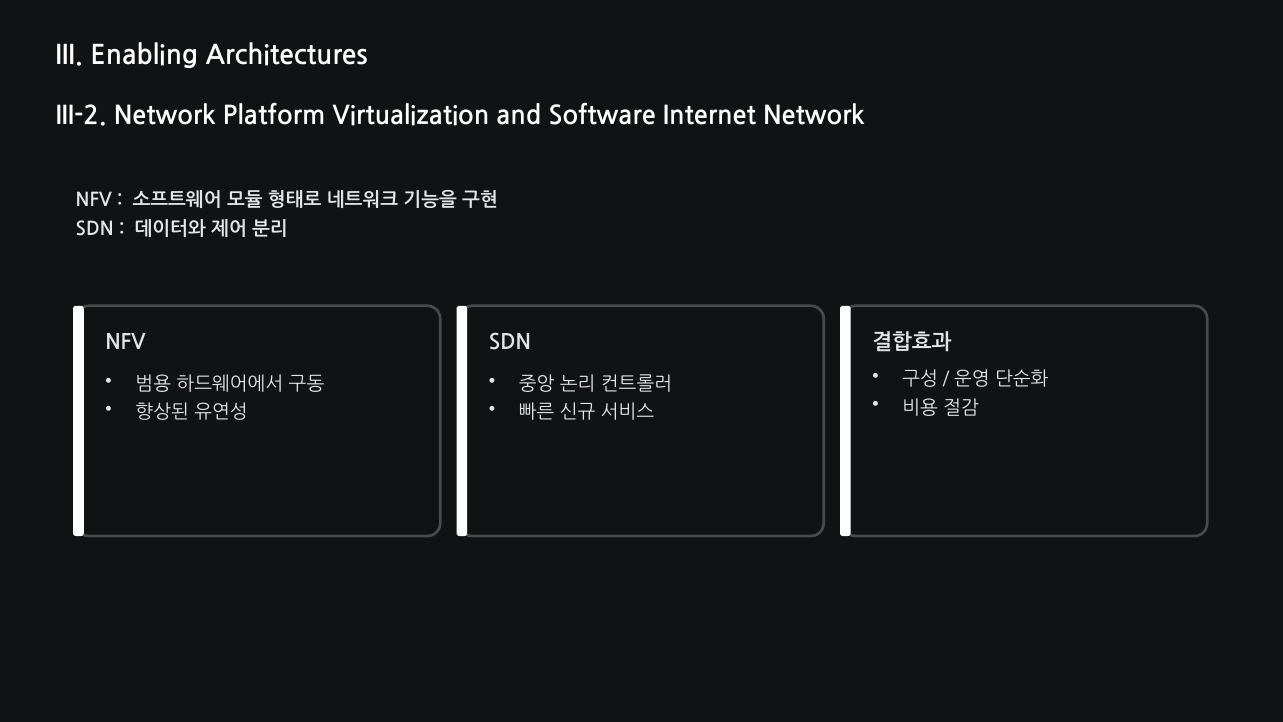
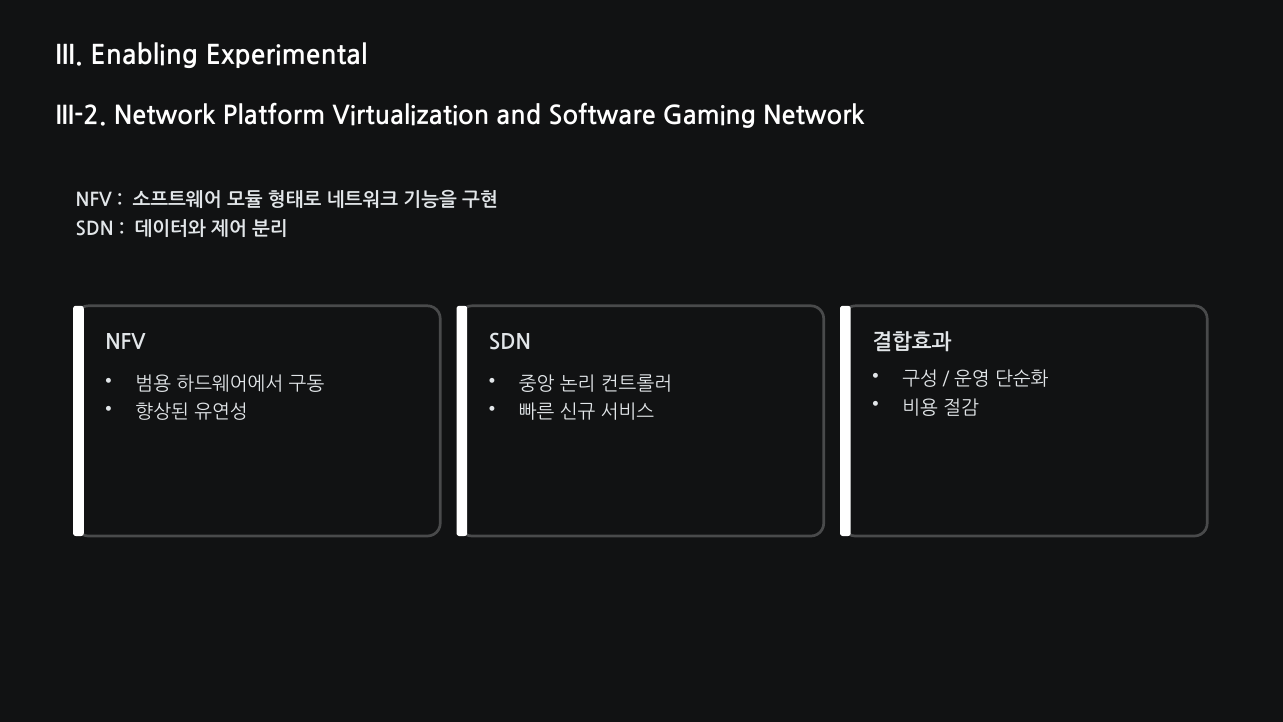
Architectures: Architectures -> Experimental
Internet: Internet -> Gaming
